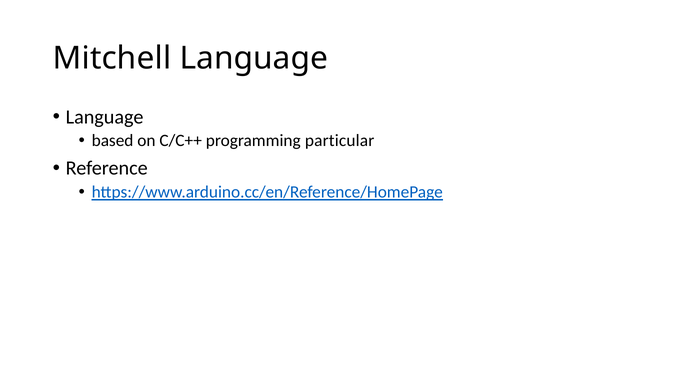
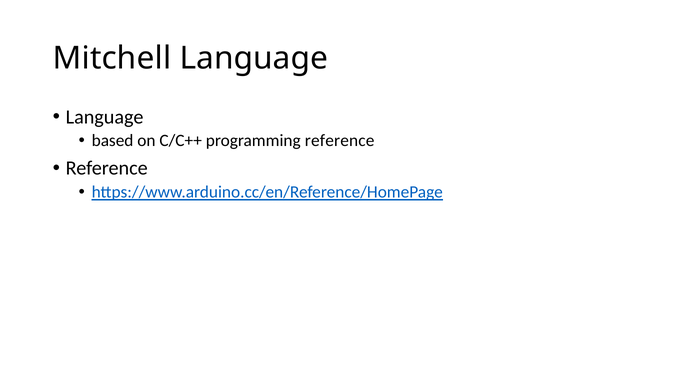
programming particular: particular -> reference
